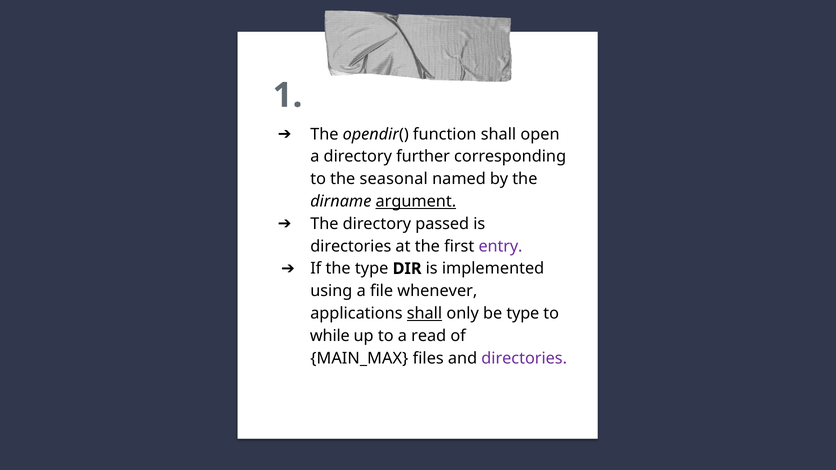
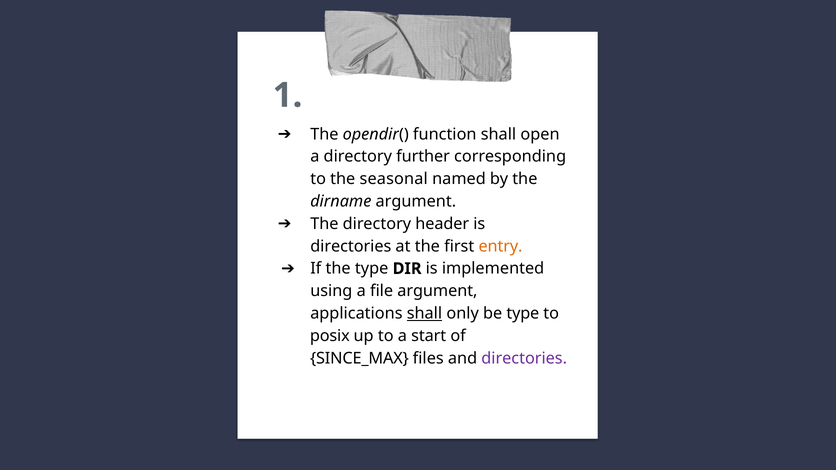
argument at (416, 201) underline: present -> none
passed: passed -> header
entry colour: purple -> orange
file whenever: whenever -> argument
while: while -> posix
read: read -> start
MAIN_MAX: MAIN_MAX -> SINCE_MAX
